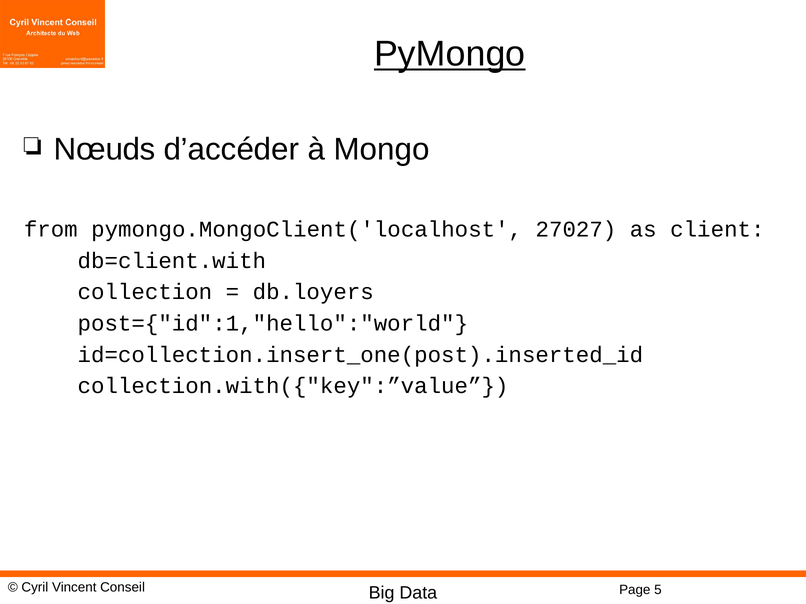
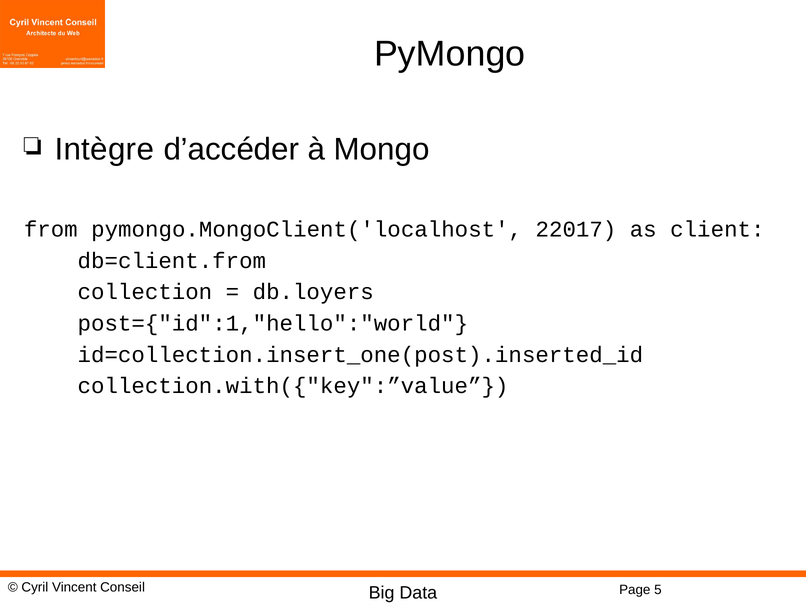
PyMongo underline: present -> none
Nœuds: Nœuds -> Intègre
27027: 27027 -> 22017
db=client.with: db=client.with -> db=client.from
